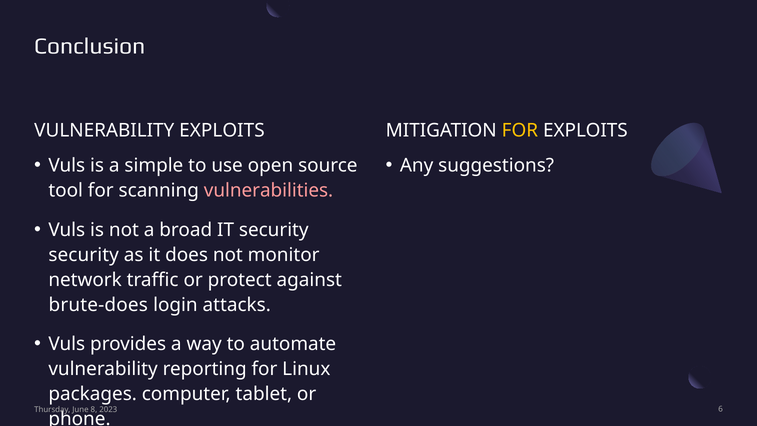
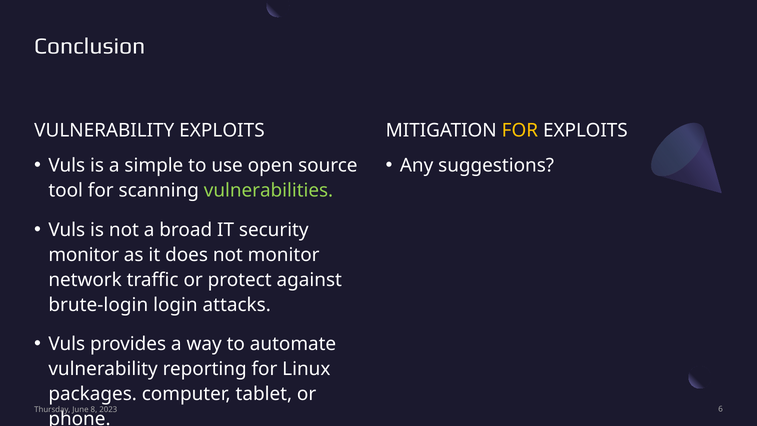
vulnerabilities colour: pink -> light green
security at (84, 255): security -> monitor
brute-does: brute-does -> brute-login
